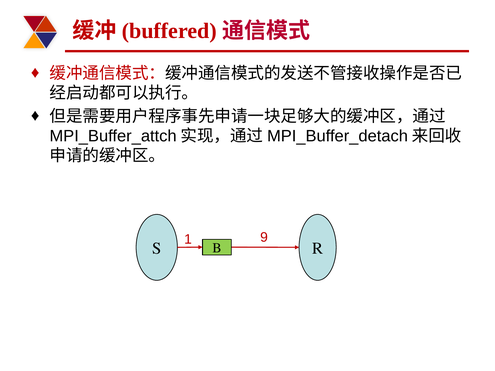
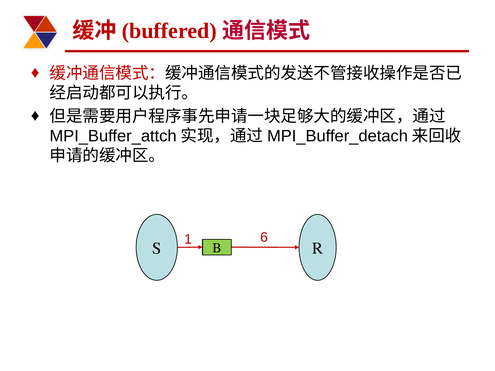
9: 9 -> 6
